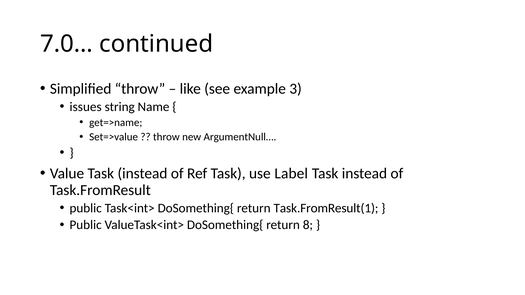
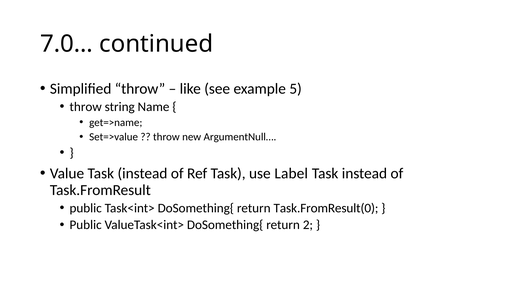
3: 3 -> 5
issues at (86, 107): issues -> throw
Task.FromResult(1: Task.FromResult(1 -> Task.FromResult(0
8: 8 -> 2
